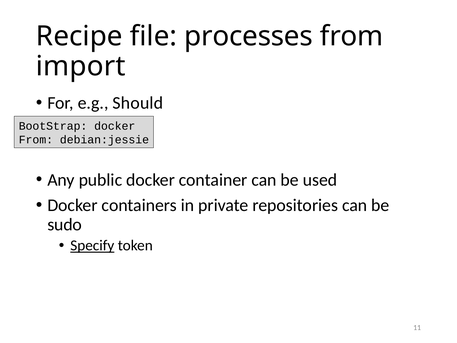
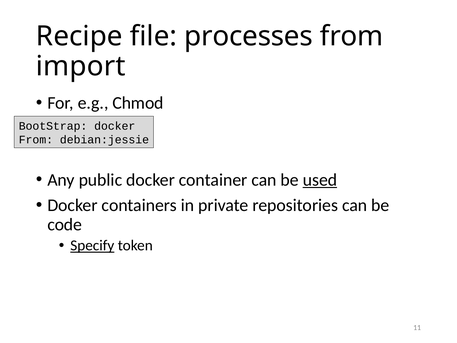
Should: Should -> Chmod
used underline: none -> present
sudo: sudo -> code
